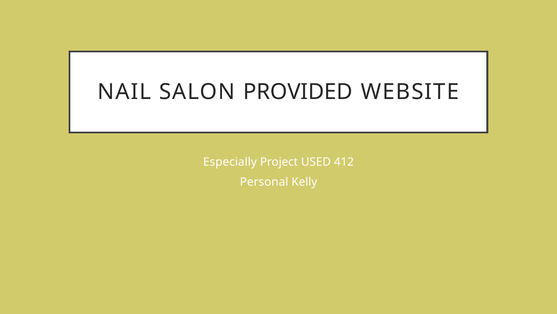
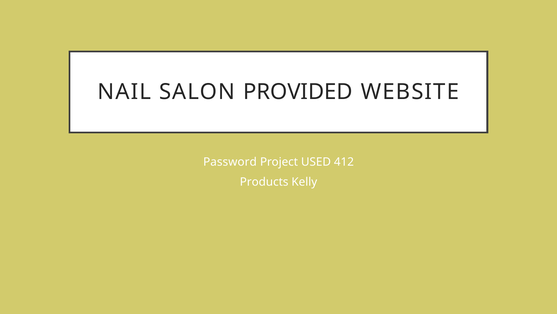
Especially: Especially -> Password
Personal: Personal -> Products
